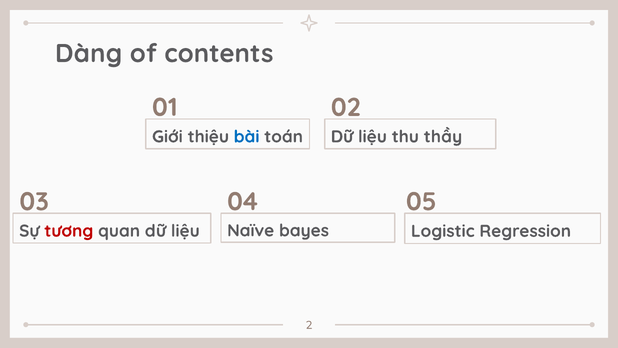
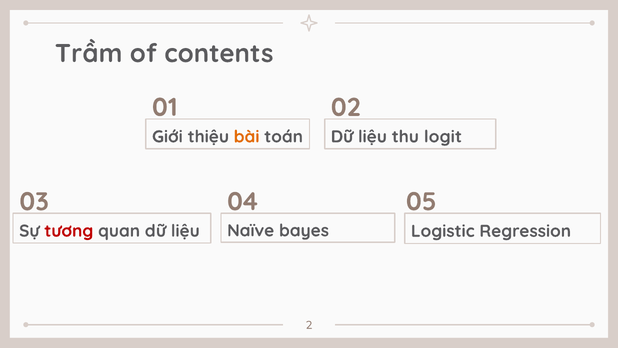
Dàng: Dàng -> Trầm
bài colour: blue -> orange
thầy: thầy -> logit
